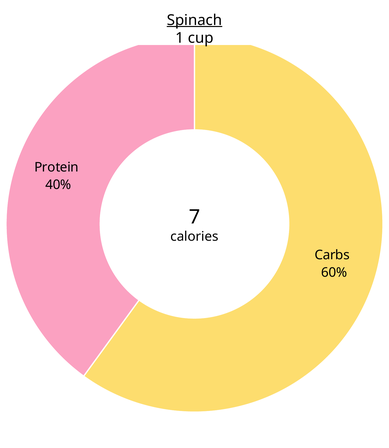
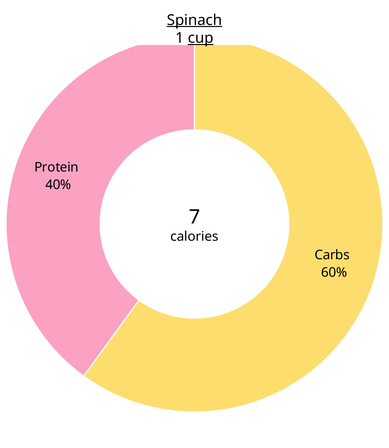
cup underline: none -> present
